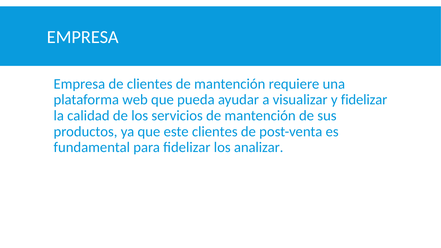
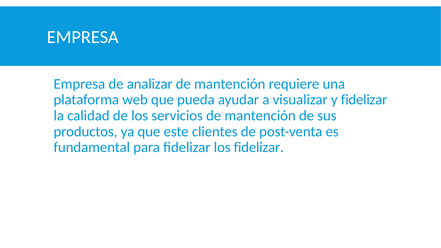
de clientes: clientes -> analizar
los analizar: analizar -> fidelizar
